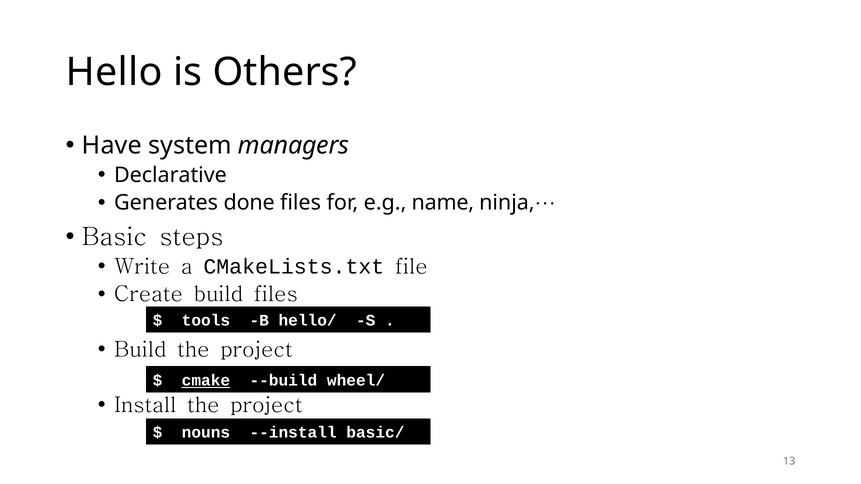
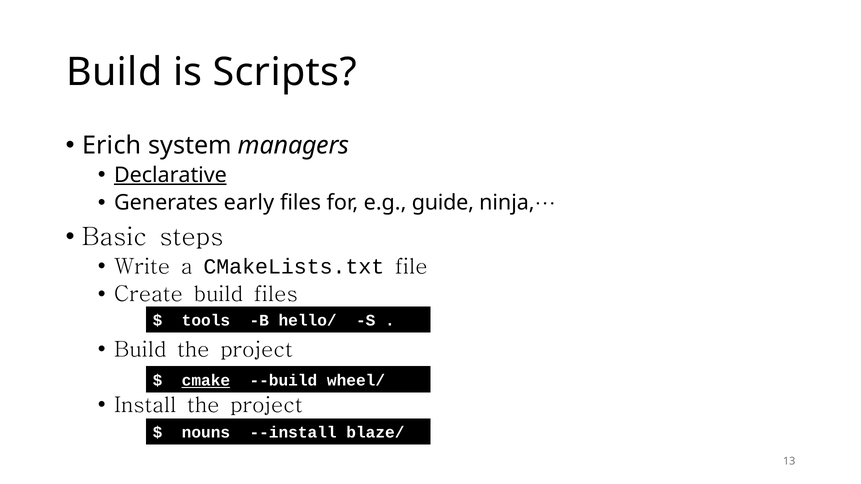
Hello at (114, 72): Hello -> Build
Others: Others -> Scripts
Have: Have -> Erich
Declarative underline: none -> present
done: done -> early
name: name -> guide
basic/: basic/ -> blaze/
